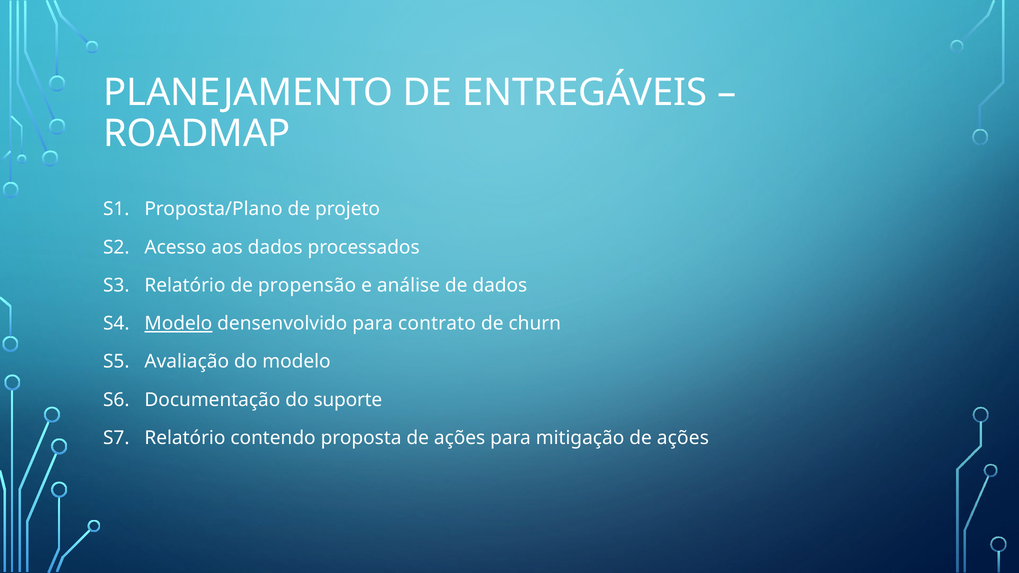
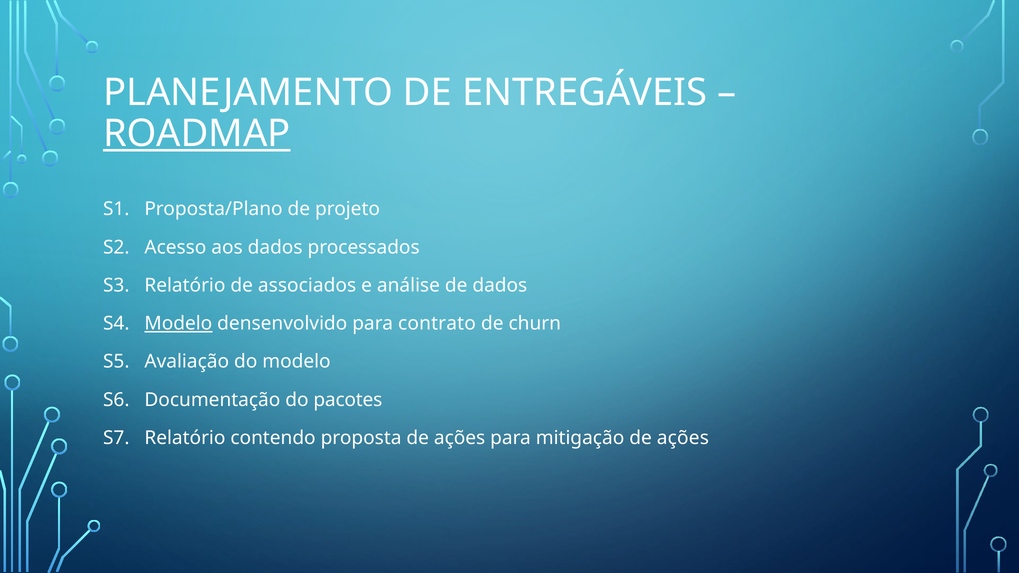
ROADMAP underline: none -> present
propensão: propensão -> associados
suporte: suporte -> pacotes
